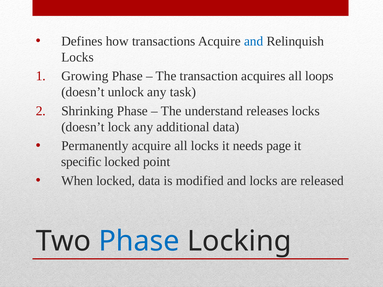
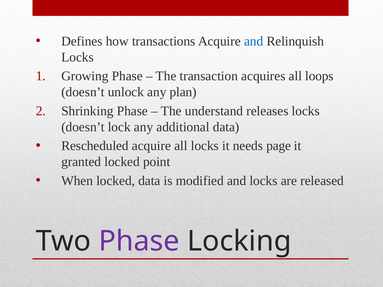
task: task -> plan
Permanently: Permanently -> Rescheduled
specific: specific -> granted
Phase at (139, 241) colour: blue -> purple
